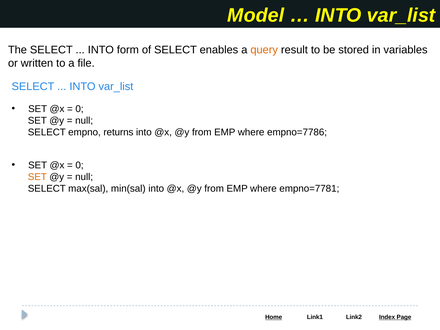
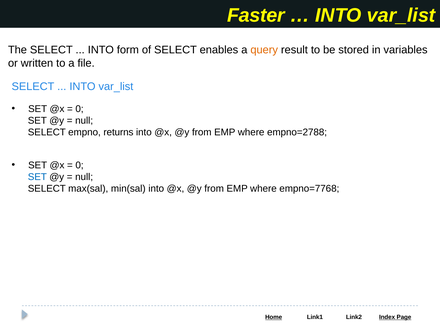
Model: Model -> Faster
empno=7786: empno=7786 -> empno=2788
SET at (37, 177) colour: orange -> blue
empno=7781: empno=7781 -> empno=7768
